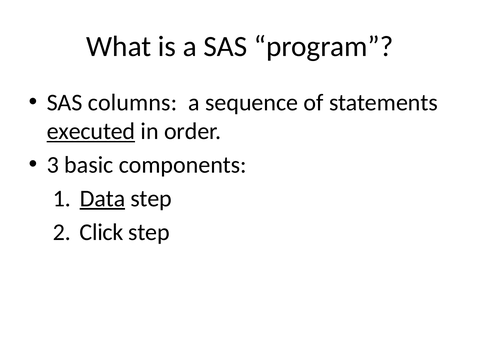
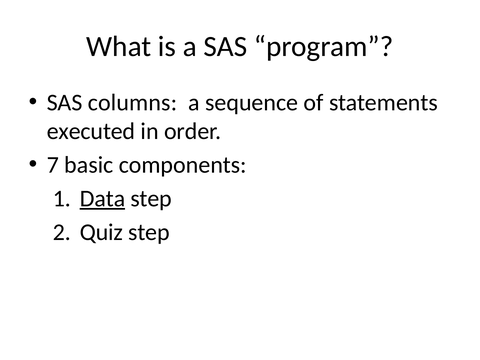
executed underline: present -> none
3: 3 -> 7
Click: Click -> Quiz
